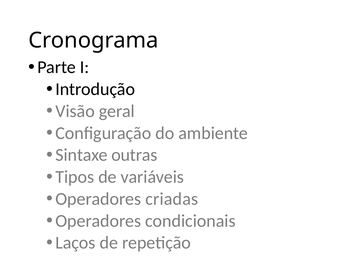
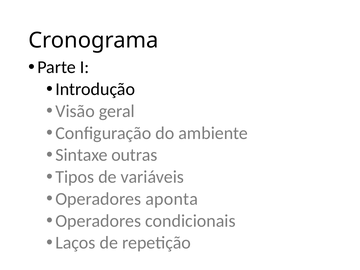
criadas: criadas -> aponta
